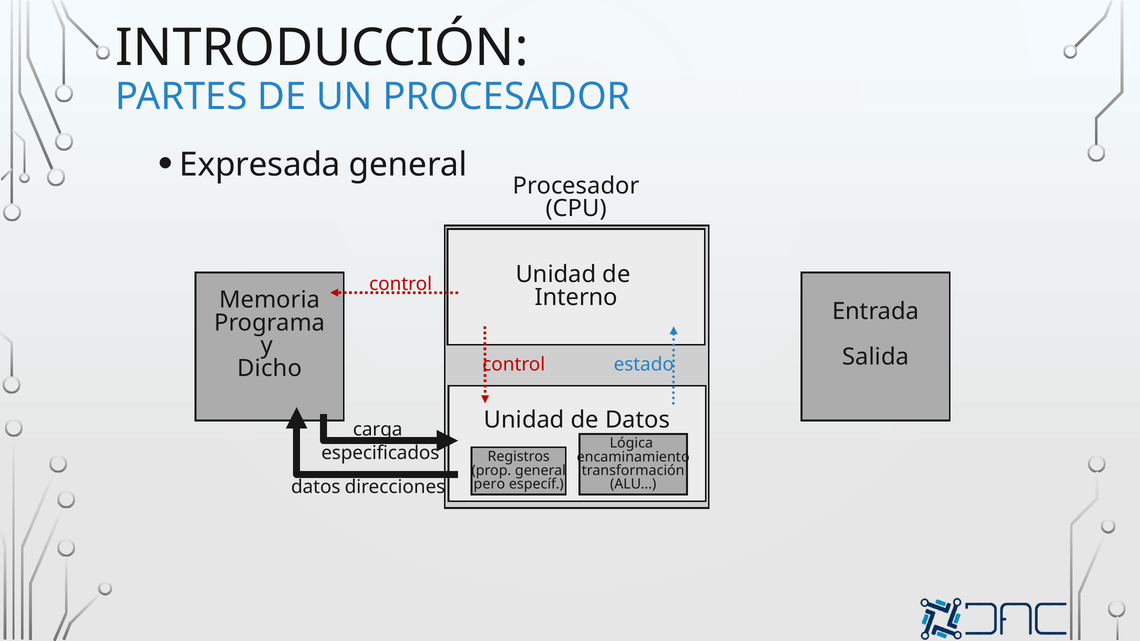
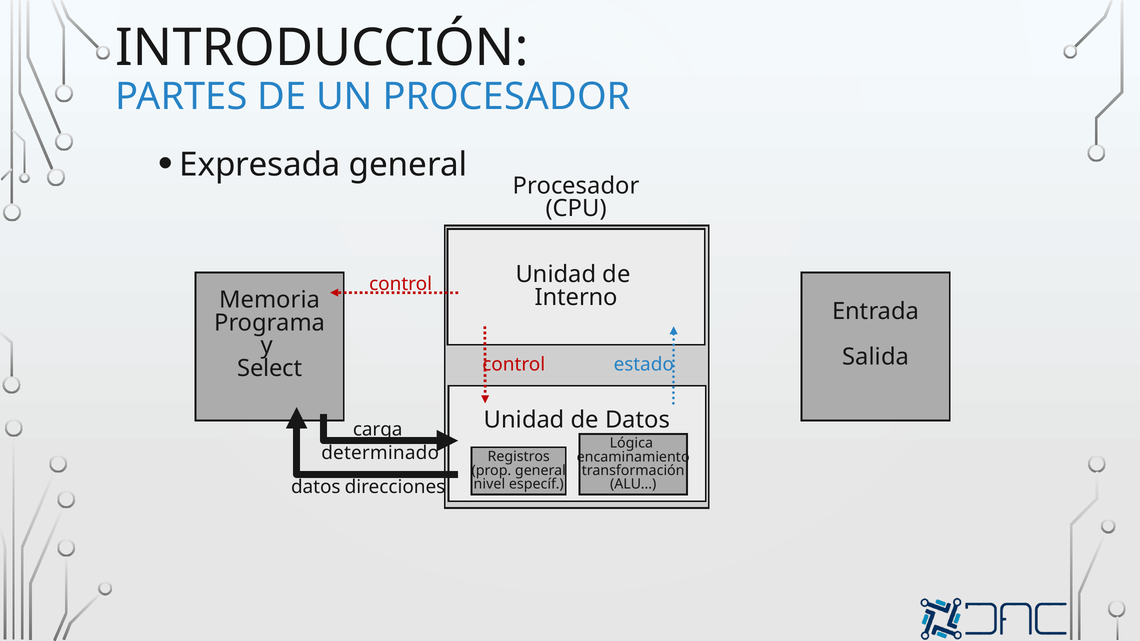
Dicho: Dicho -> Select
especificados: especificados -> determinado
pero: pero -> nivel
